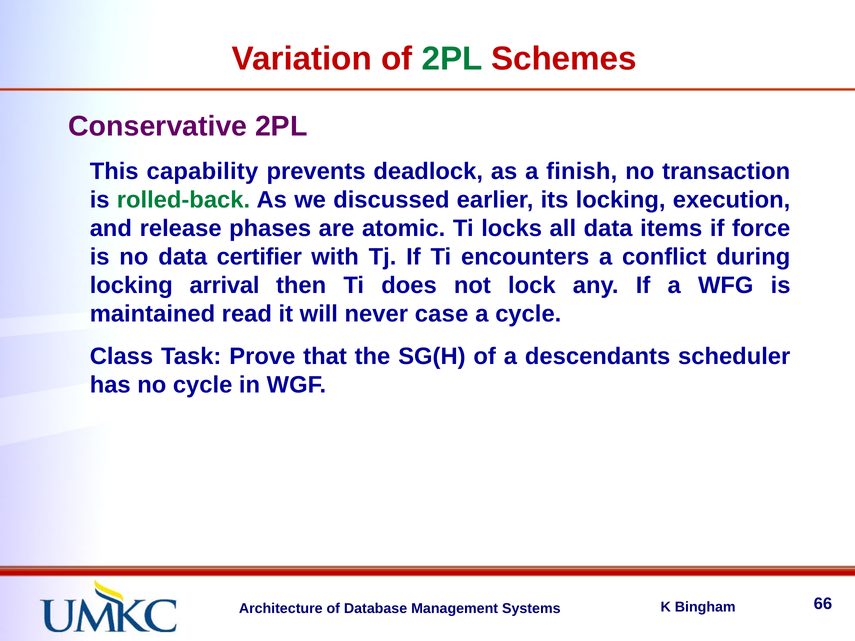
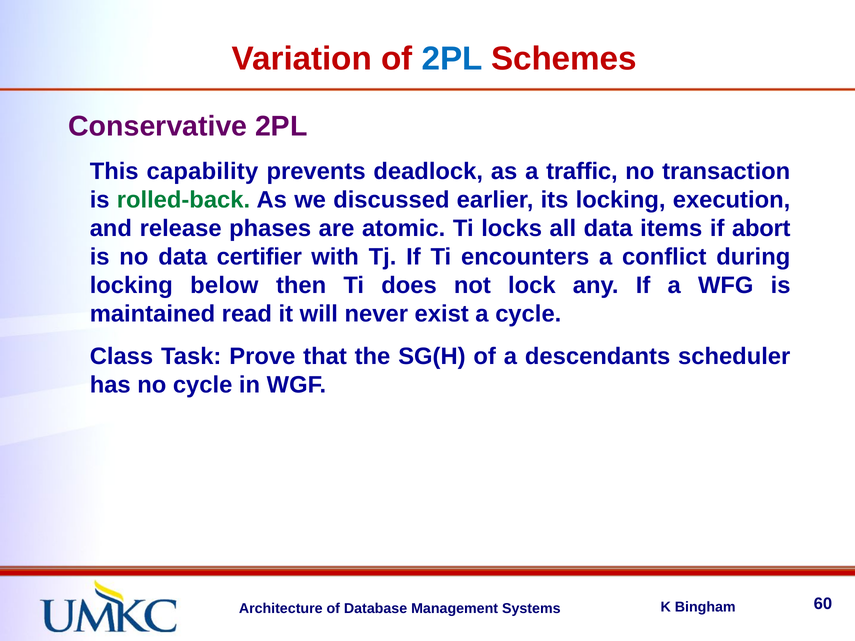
2PL at (452, 59) colour: green -> blue
finish: finish -> traffic
force: force -> abort
arrival: arrival -> below
case: case -> exist
66: 66 -> 60
